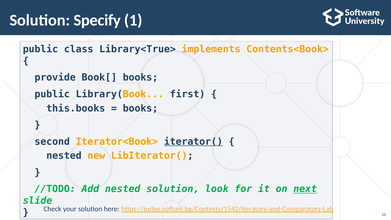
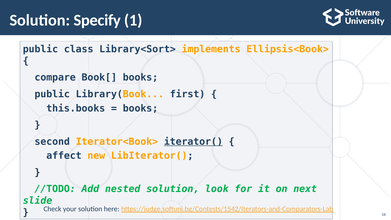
Library<True>: Library<True> -> Library<Sort>
Contents<Book>: Contents<Book> -> Ellipsis<Book>
provide: provide -> compare
nested at (64, 156): nested -> affect
next underline: present -> none
